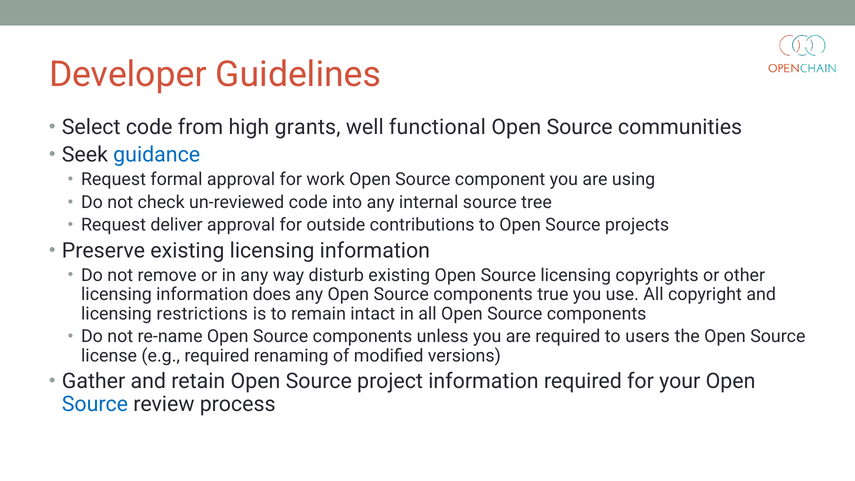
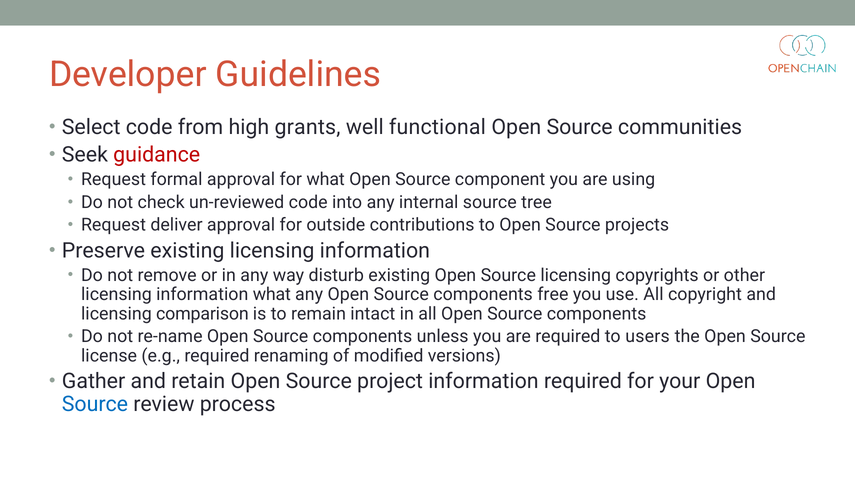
guidance colour: blue -> red
for work: work -> what
information does: does -> what
true: true -> free
restrictions: restrictions -> comparison
